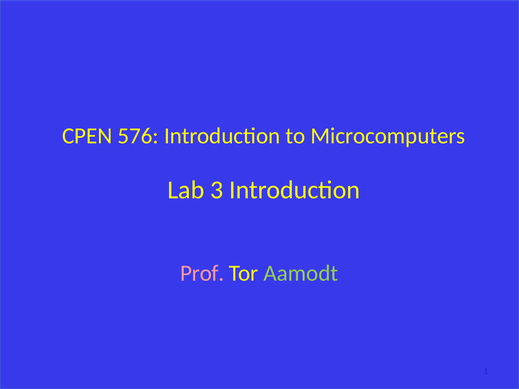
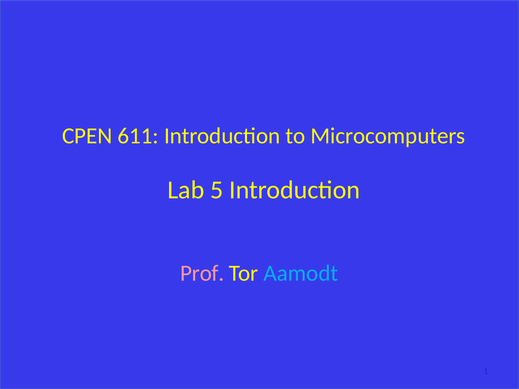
576: 576 -> 611
3: 3 -> 5
Aamodt colour: light green -> light blue
